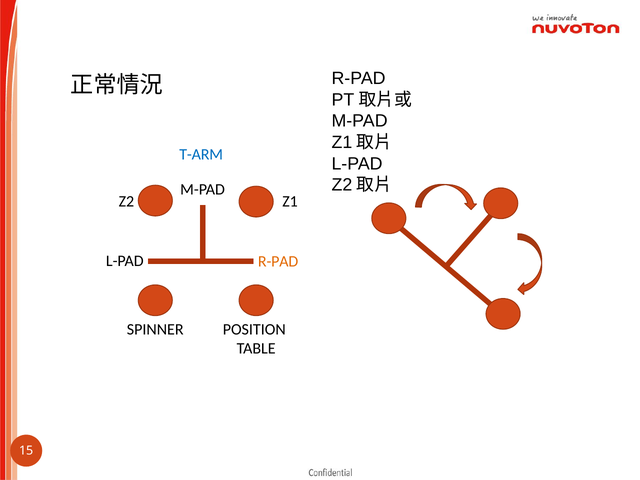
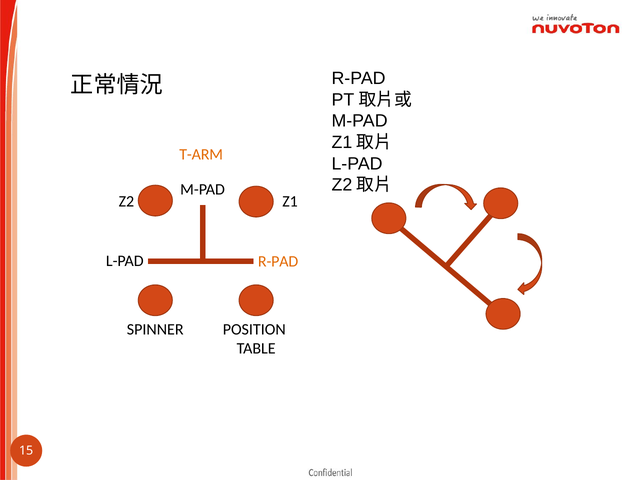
T-ARM colour: blue -> orange
